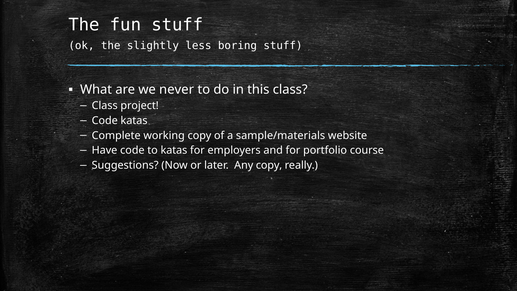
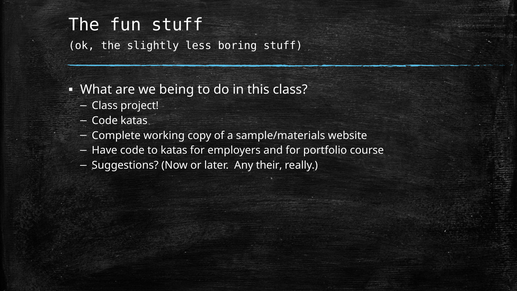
never: never -> being
Any copy: copy -> their
